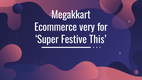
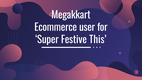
very: very -> user
